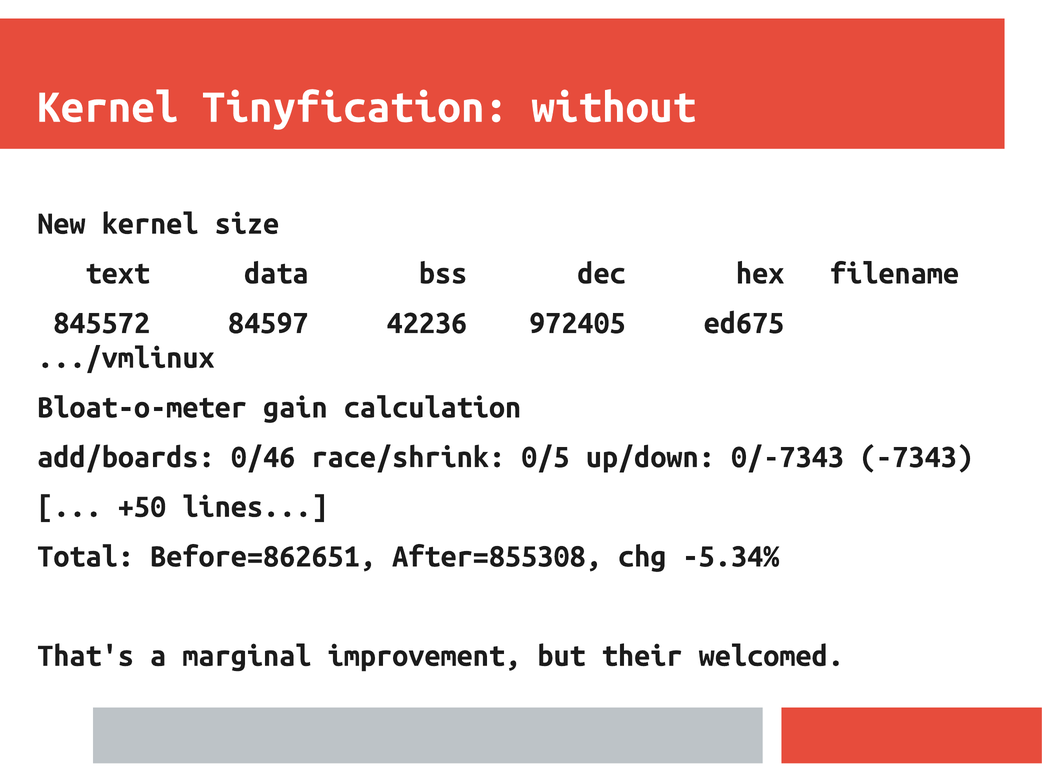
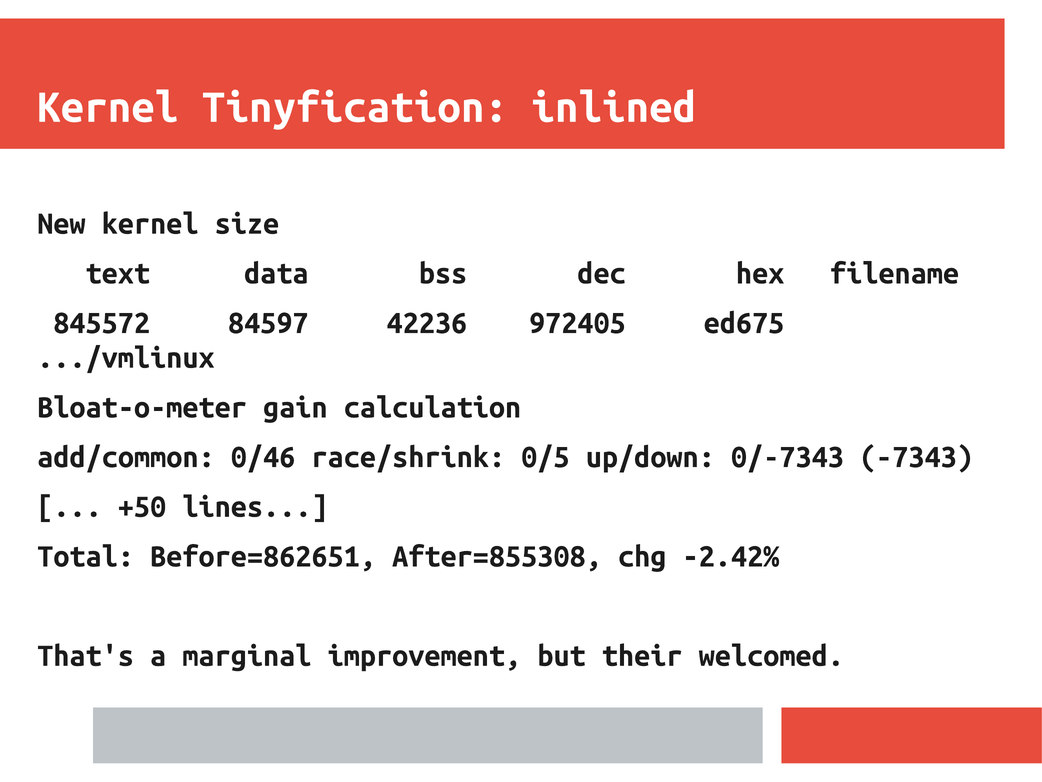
without: without -> inlined
add/boards: add/boards -> add/common
-5.34%: -5.34% -> -2.42%
